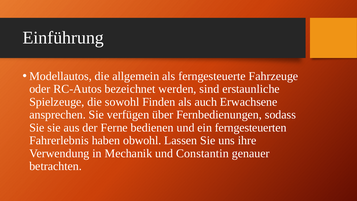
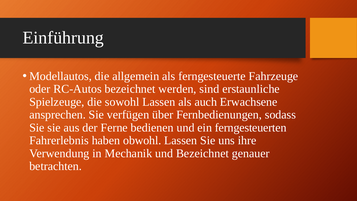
sowohl Finden: Finden -> Lassen
und Constantin: Constantin -> Bezeichnet
